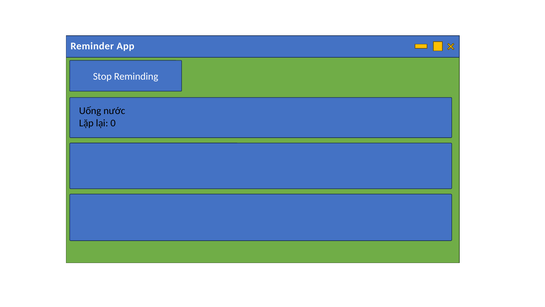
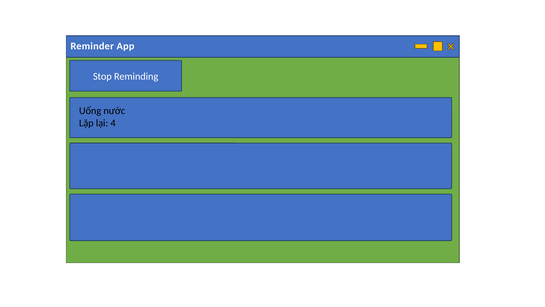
0: 0 -> 4
